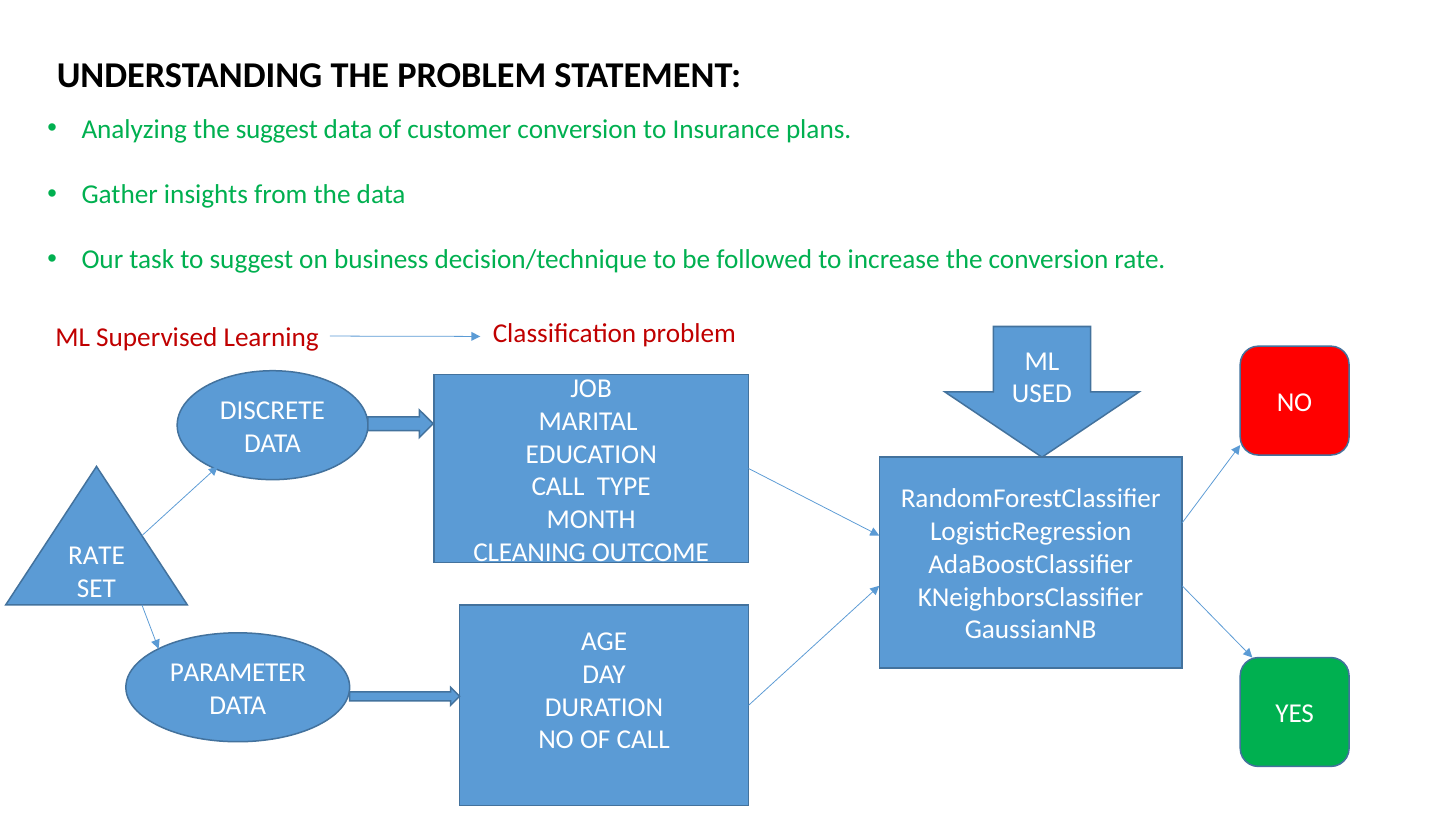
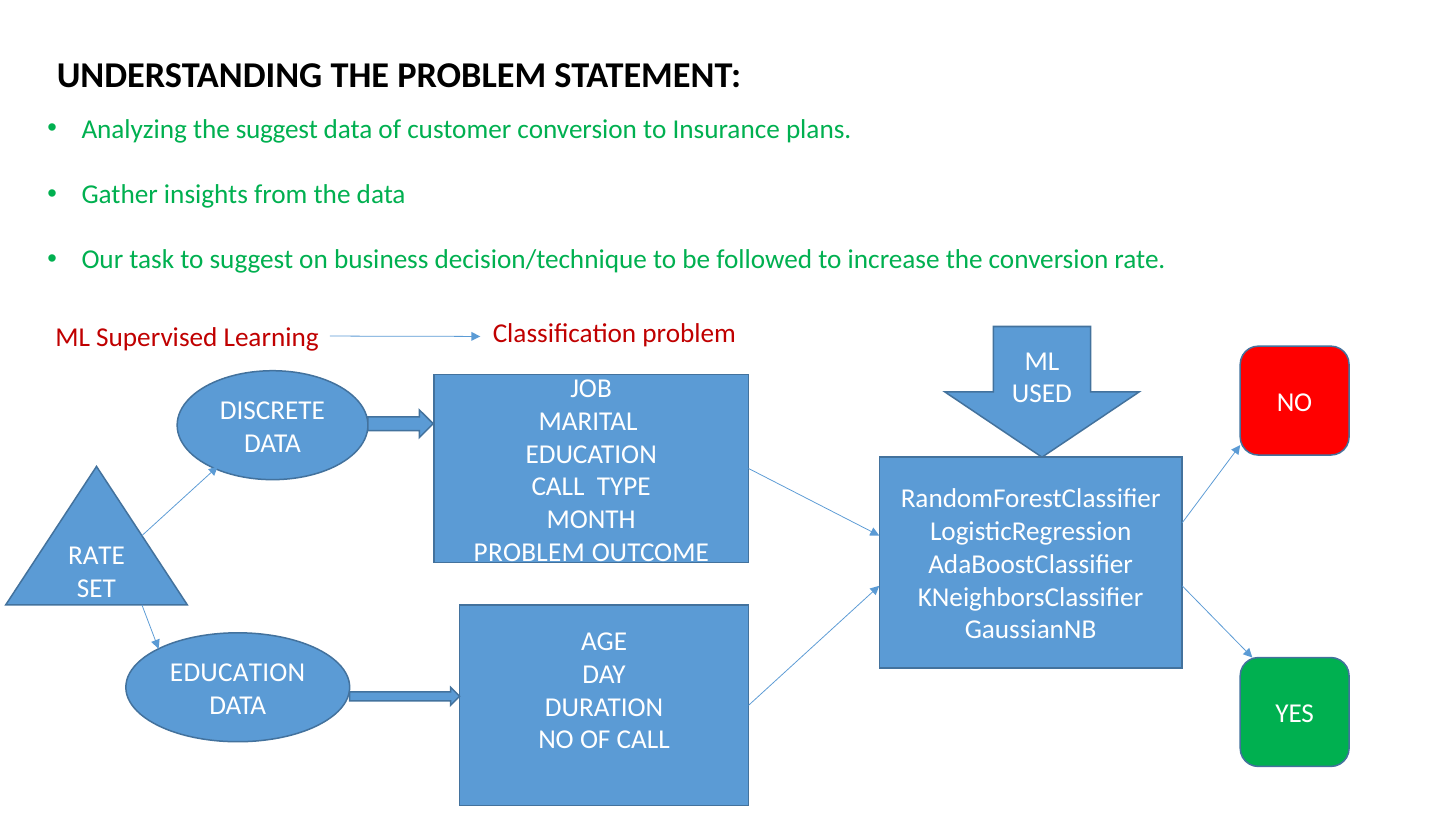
CLEANING at (530, 552): CLEANING -> PROBLEM
PARAMETER at (238, 673): PARAMETER -> EDUCATION
